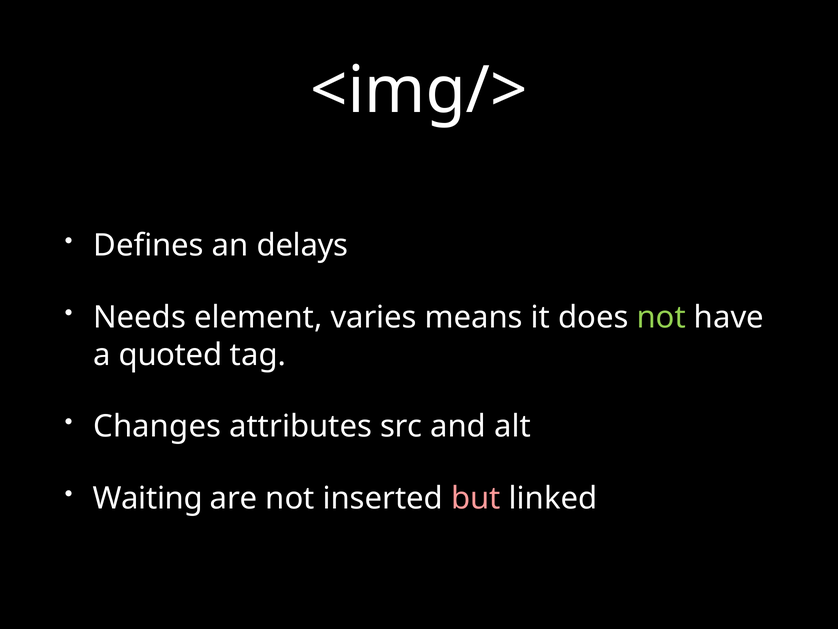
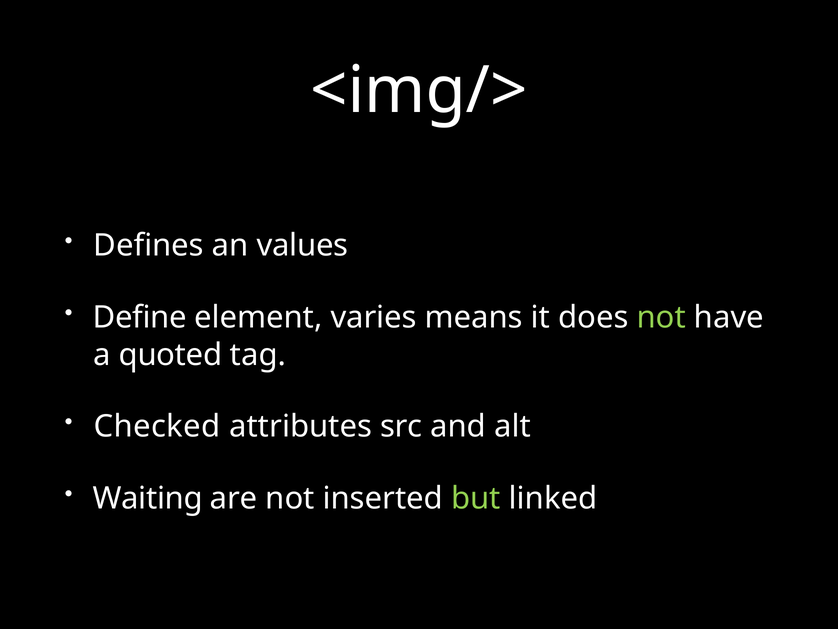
delays: delays -> values
Needs: Needs -> Define
Changes: Changes -> Checked
but colour: pink -> light green
